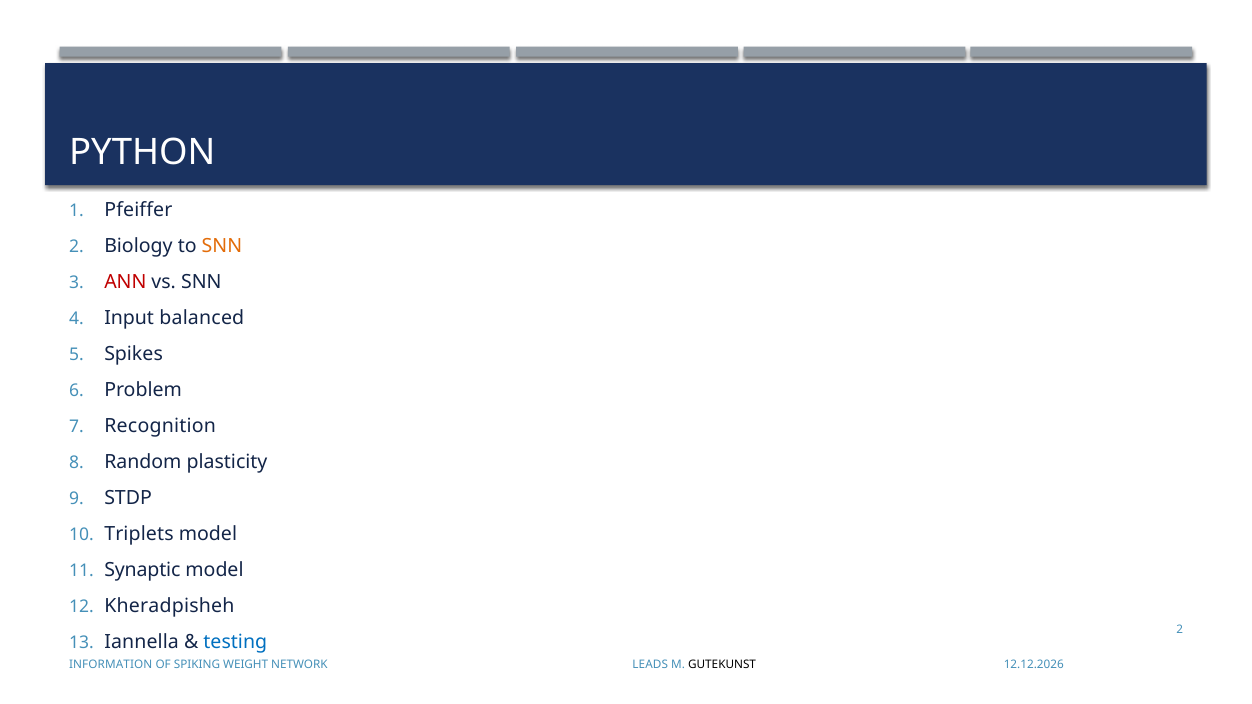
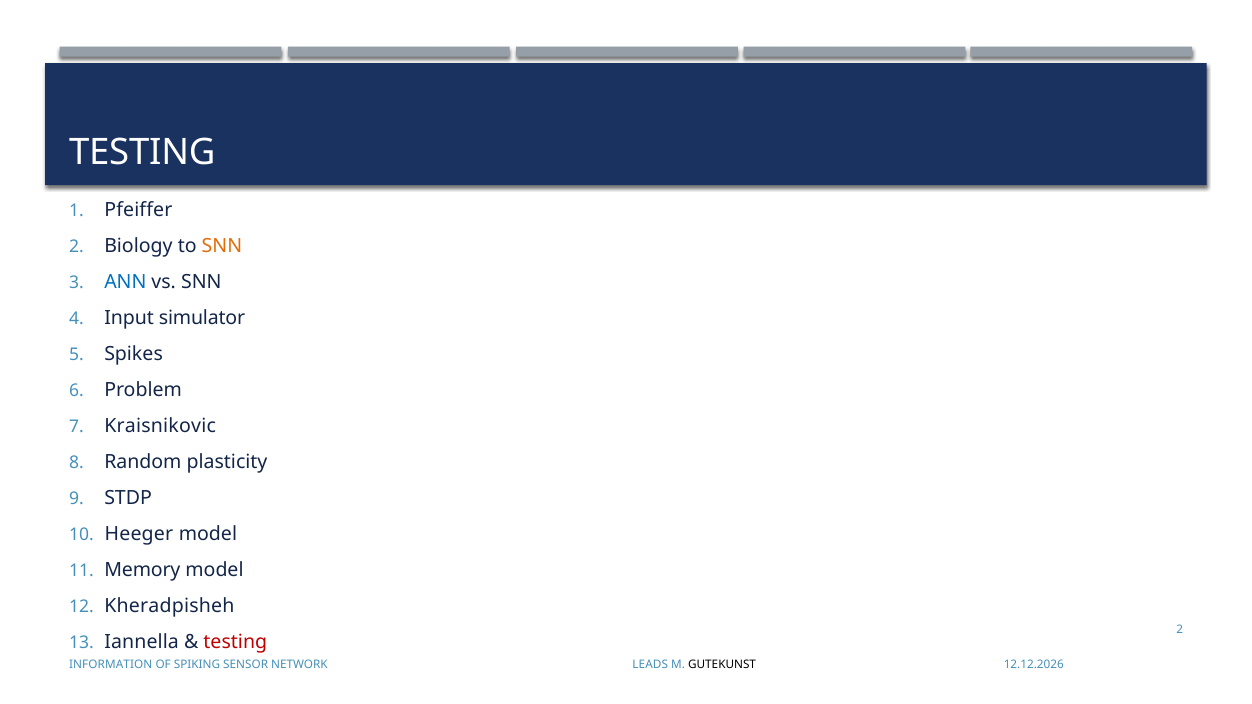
PYTHON at (142, 152): PYTHON -> TESTING
ANN colour: red -> blue
balanced: balanced -> simulator
Recognition: Recognition -> Kraisnikovic
Triplets: Triplets -> Heeger
Synaptic: Synaptic -> Memory
testing at (235, 643) colour: blue -> red
WEIGHT: WEIGHT -> SENSOR
